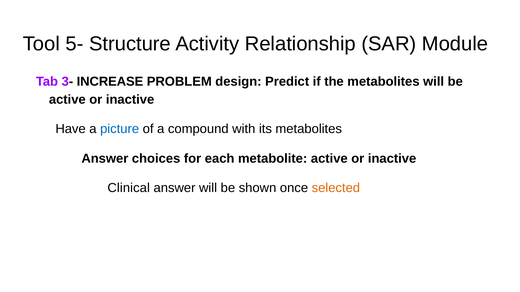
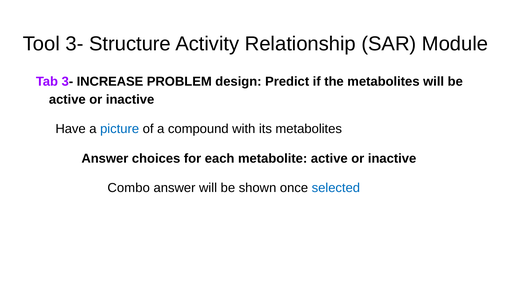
Tool 5-: 5- -> 3-
Clinical: Clinical -> Combo
selected colour: orange -> blue
